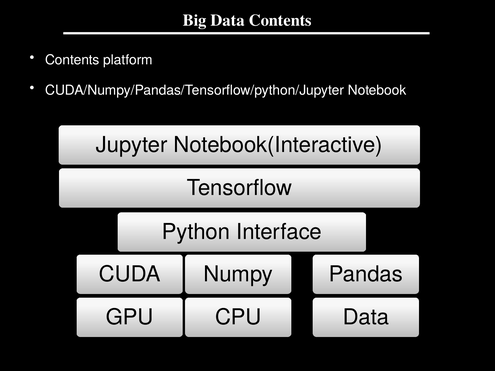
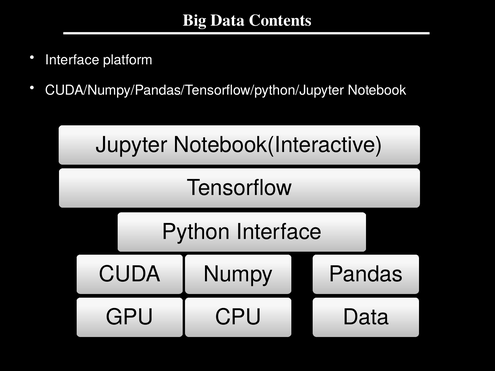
Contents at (72, 60): Contents -> Interface
